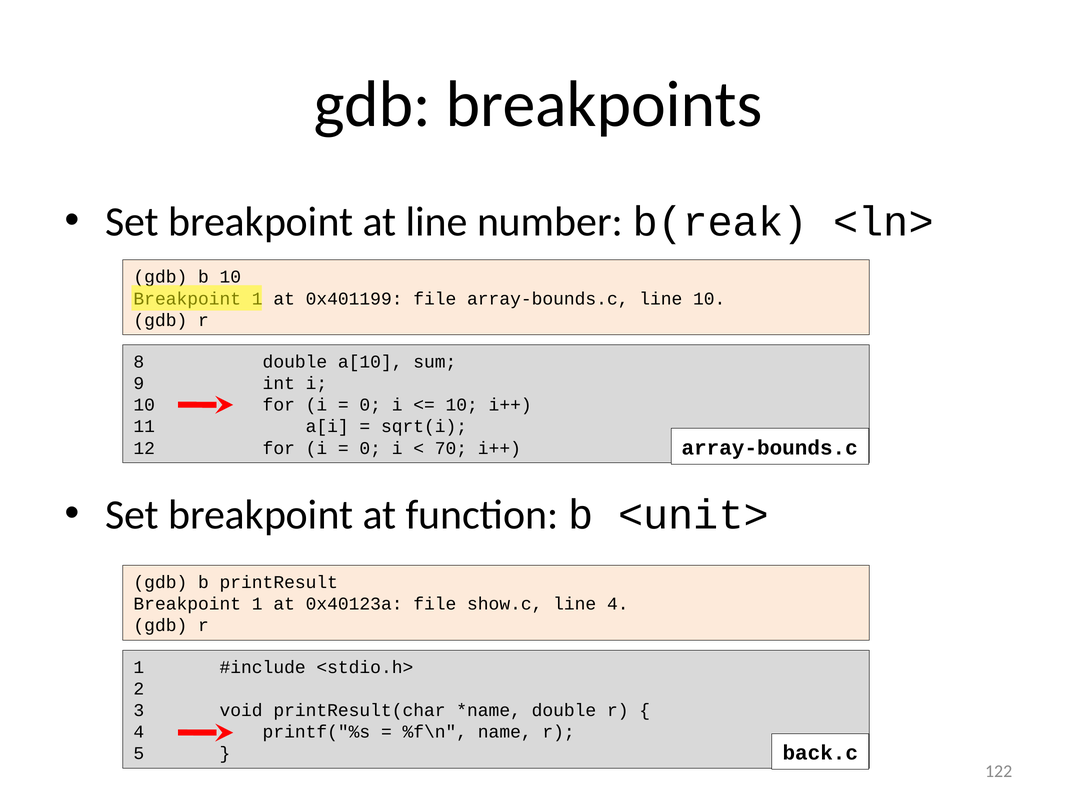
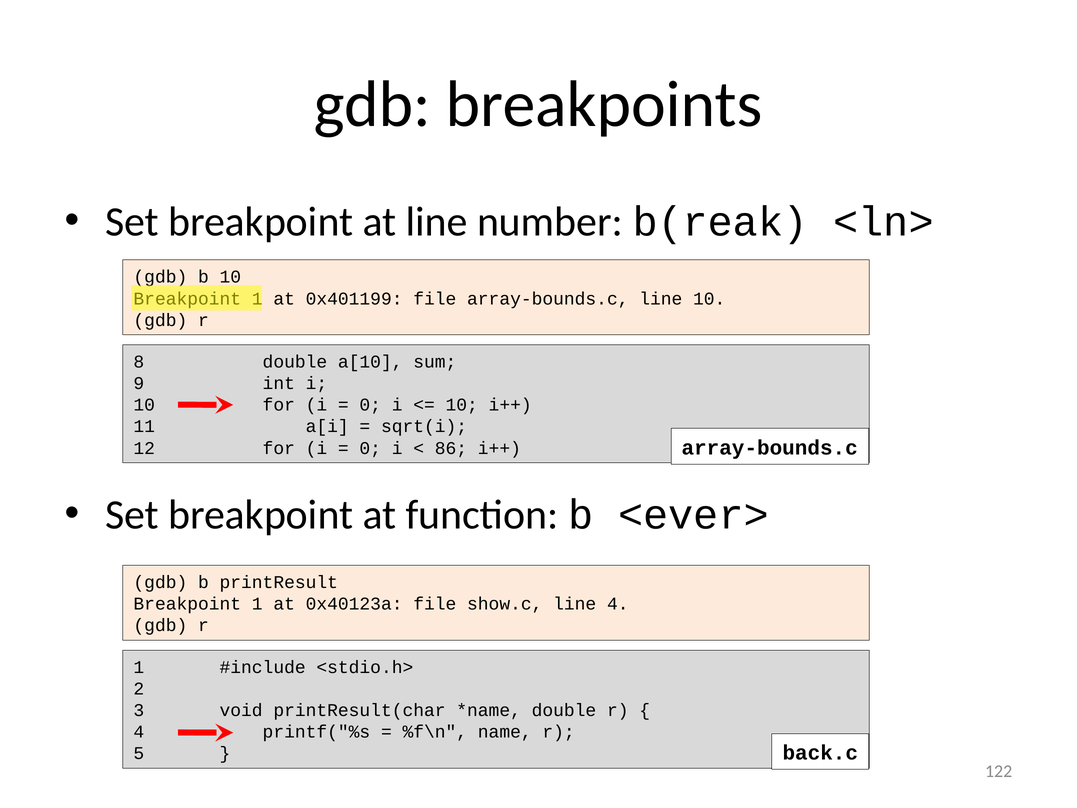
70: 70 -> 86
<unit>: <unit> -> <ever>
